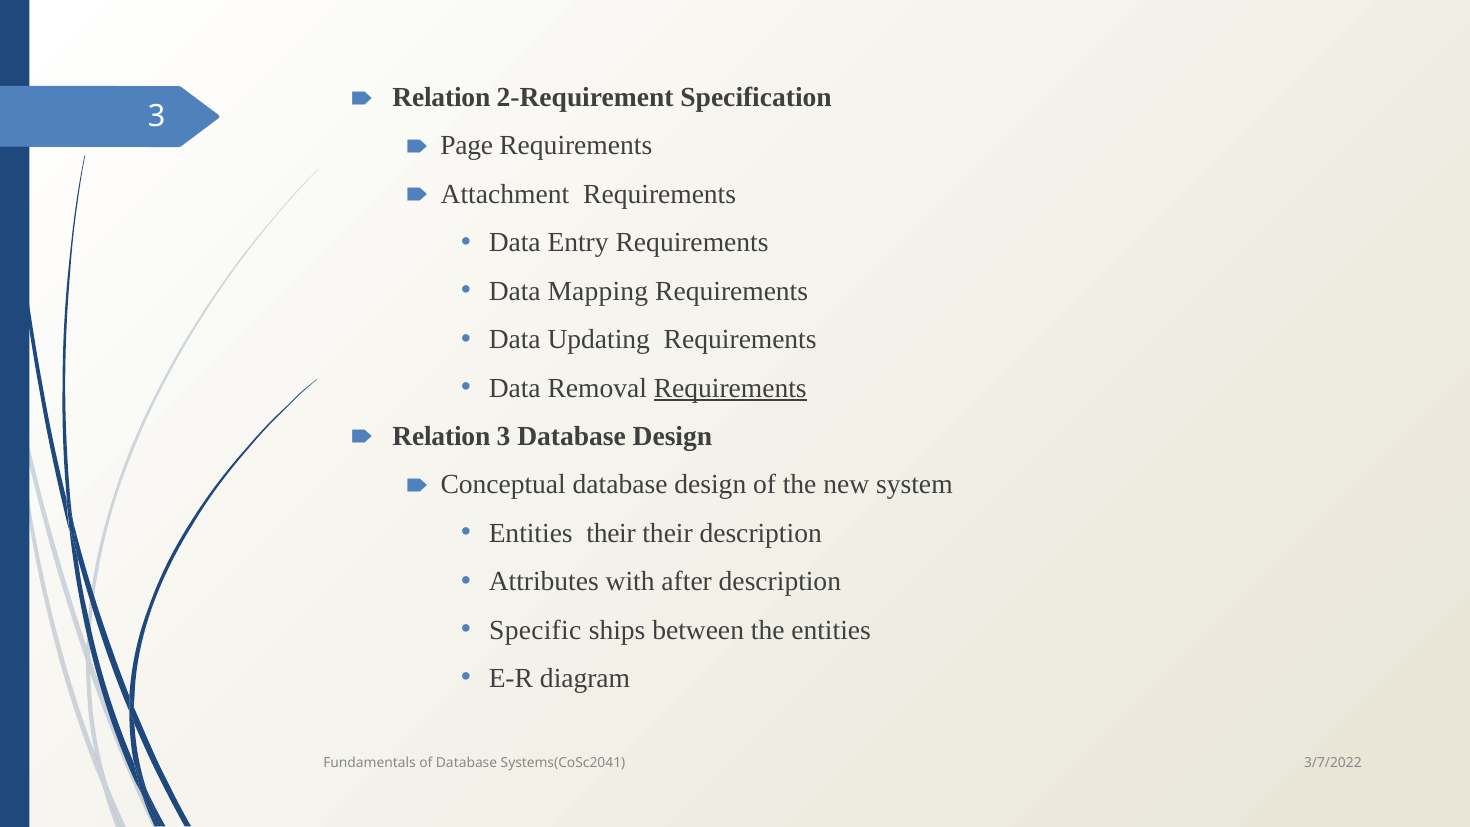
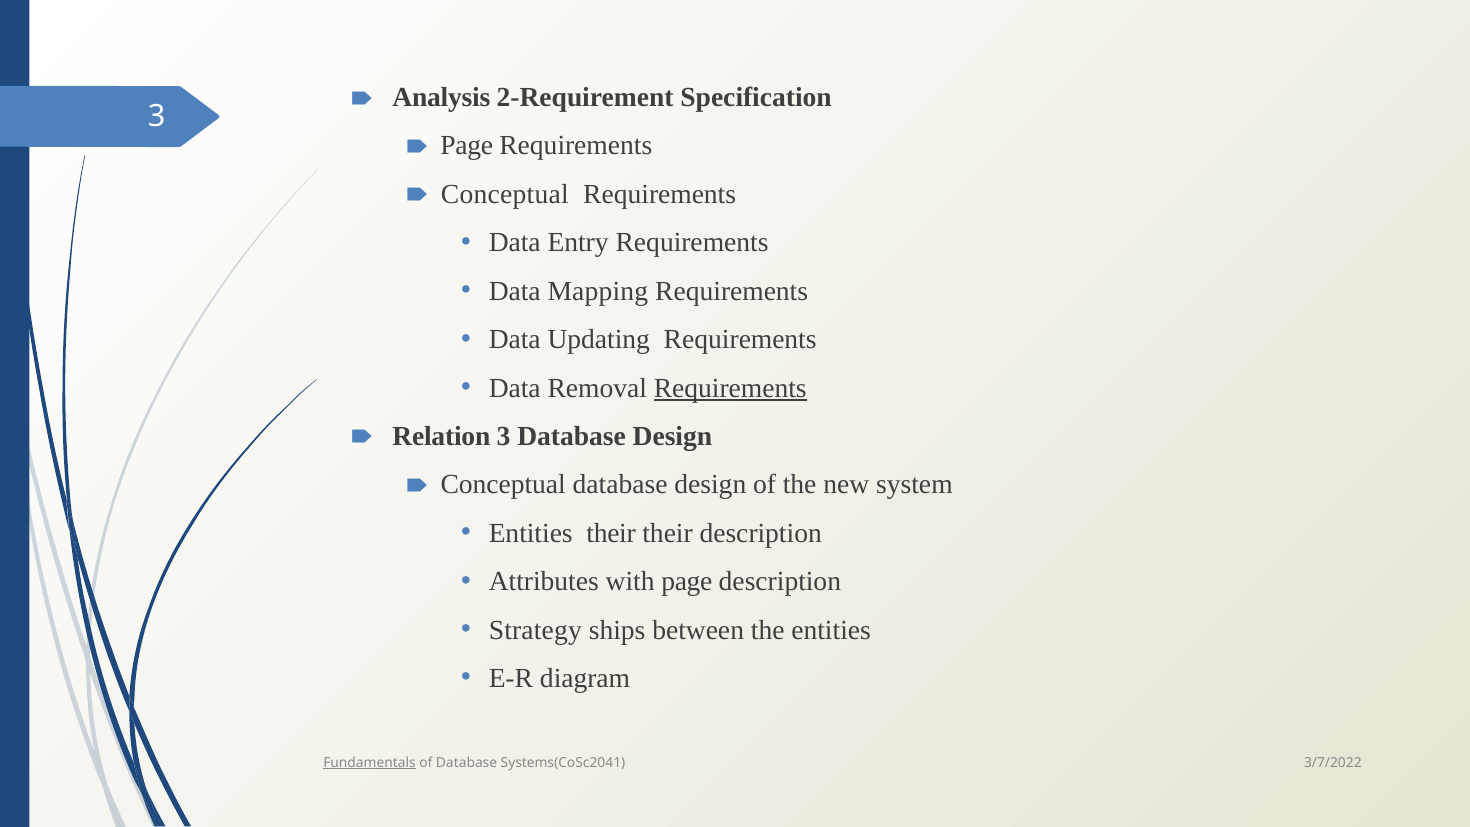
Relation at (441, 97): Relation -> Analysis
Attachment at (505, 194): Attachment -> Conceptual
with after: after -> page
Specific: Specific -> Strategy
Fundamentals underline: none -> present
